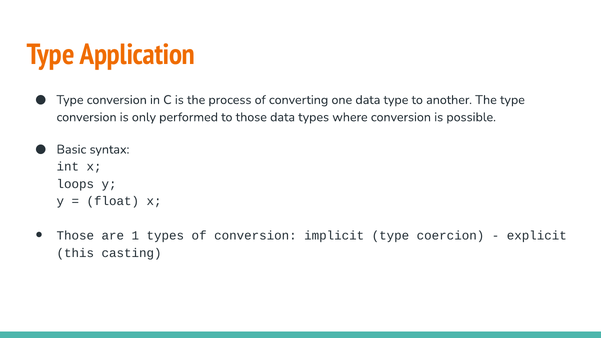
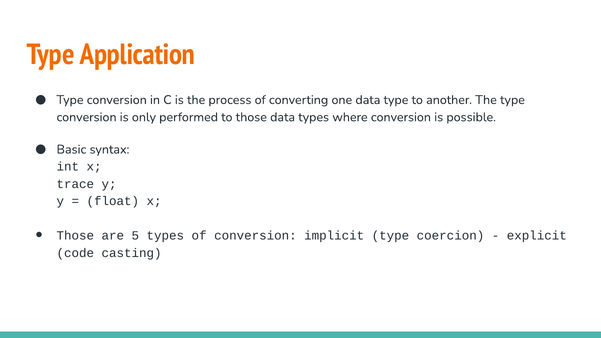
loops: loops -> trace
1: 1 -> 5
this: this -> code
